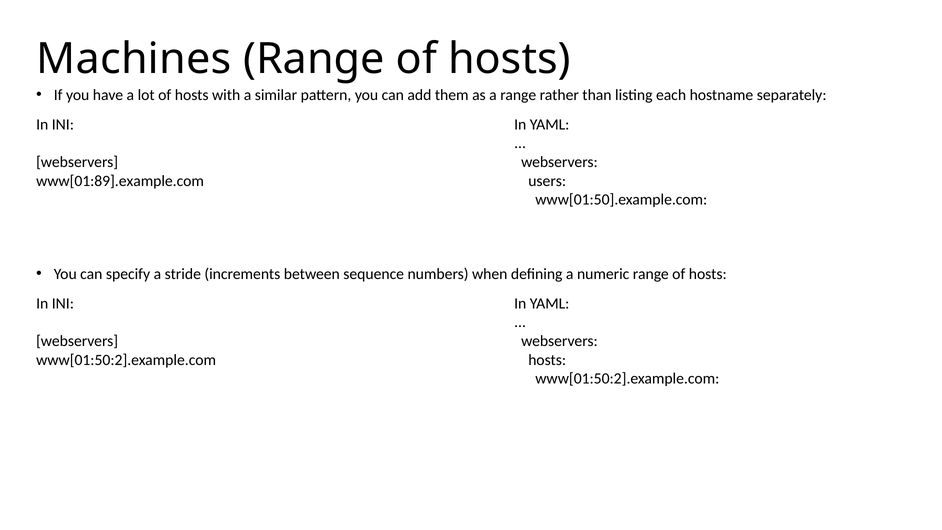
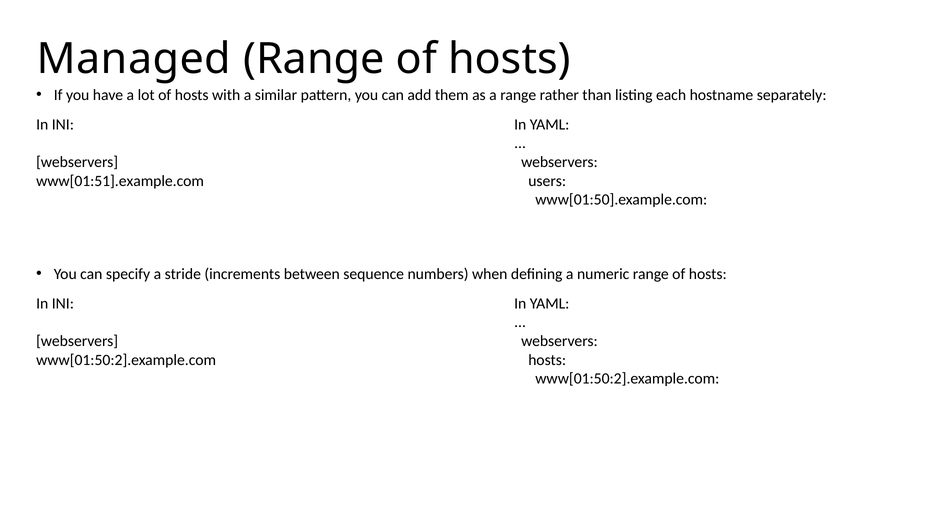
Machines: Machines -> Managed
www[01:89].example.com: www[01:89].example.com -> www[01:51].example.com
